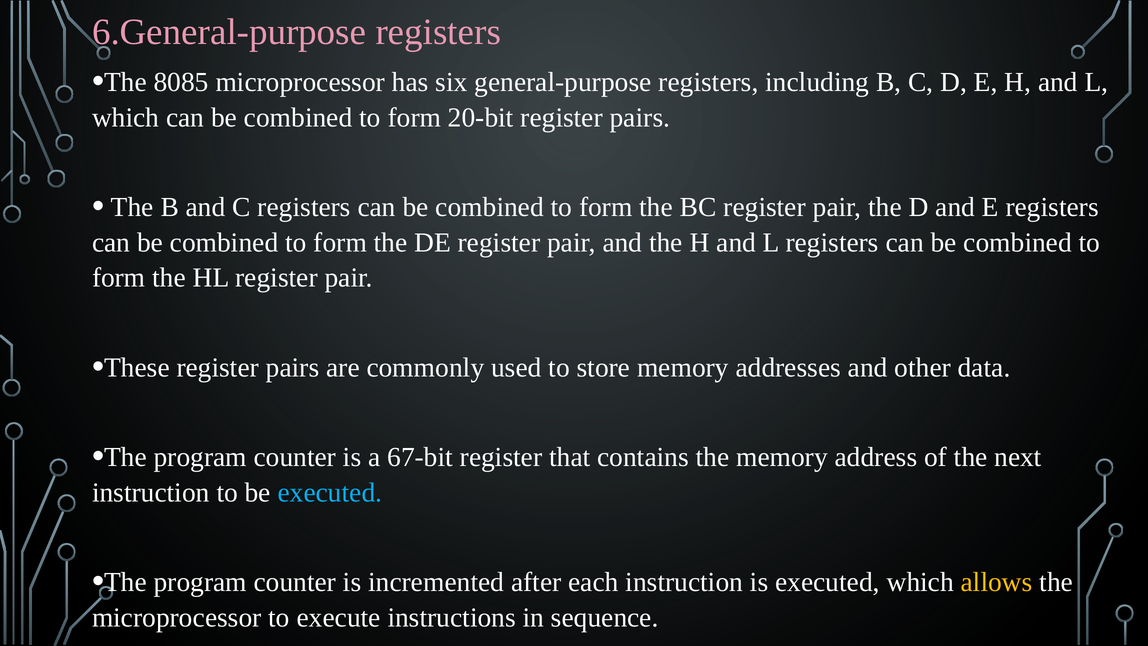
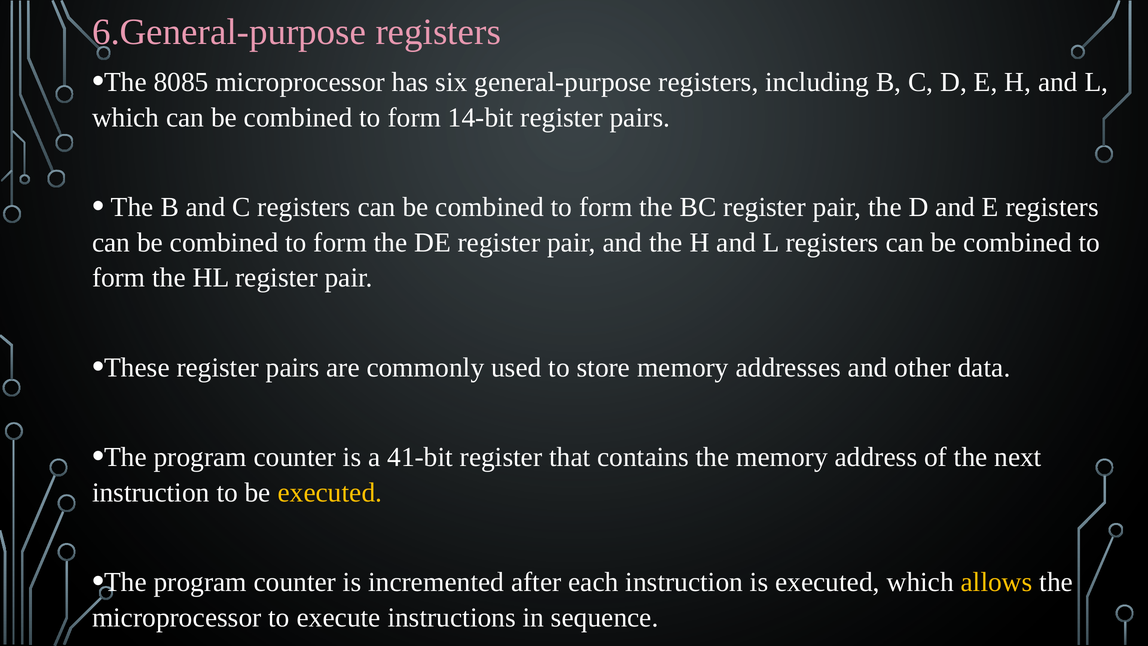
20-bit: 20-bit -> 14-bit
67-bit: 67-bit -> 41-bit
executed at (330, 492) colour: light blue -> yellow
